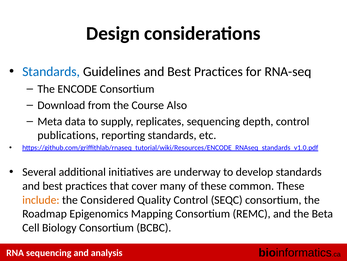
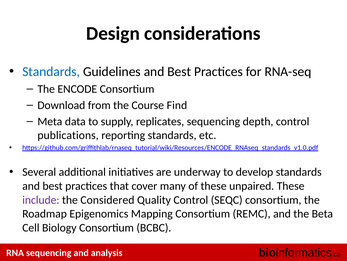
Also: Also -> Find
common: common -> unpaired
include colour: orange -> purple
